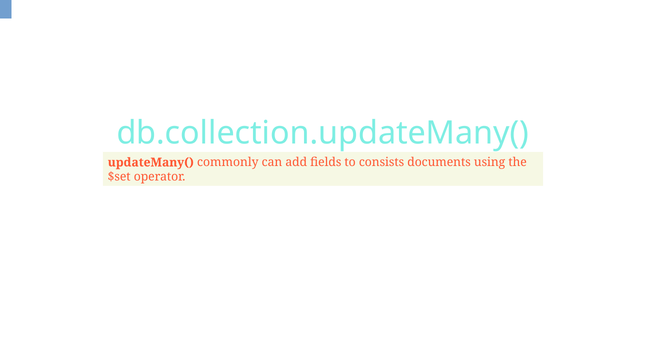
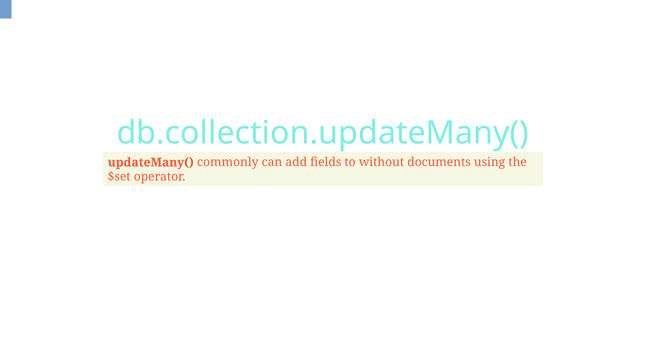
consists: consists -> without
